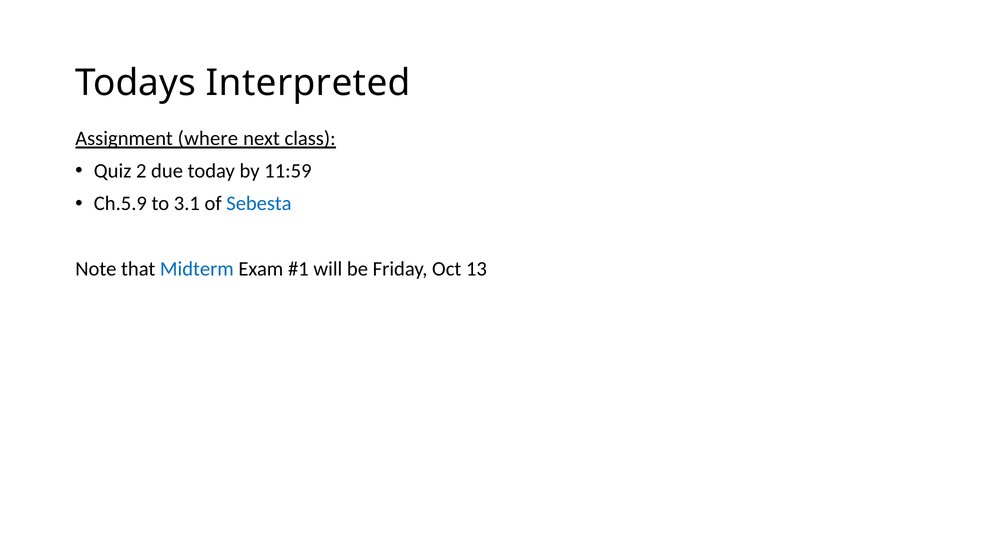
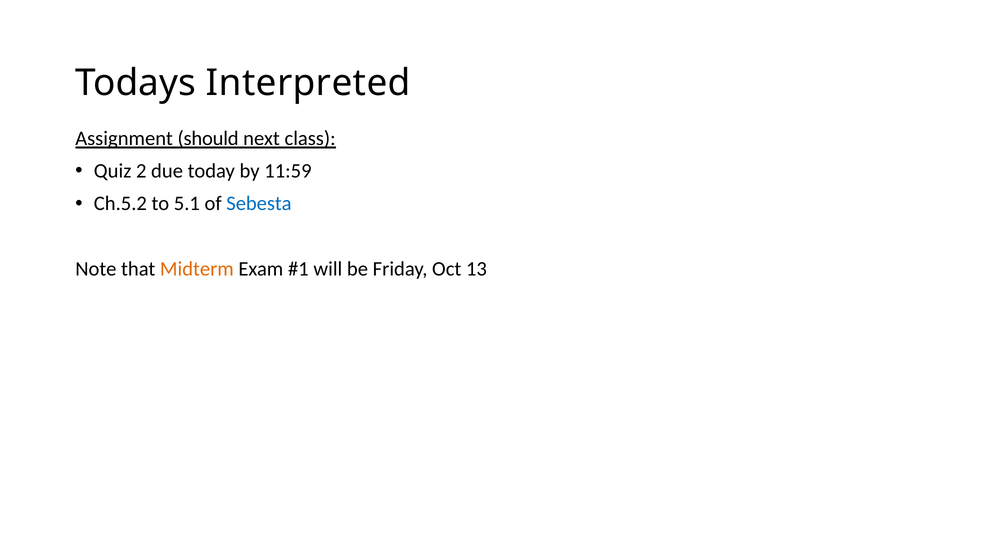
where: where -> should
Ch.5.9: Ch.5.9 -> Ch.5.2
3.1: 3.1 -> 5.1
Midterm colour: blue -> orange
